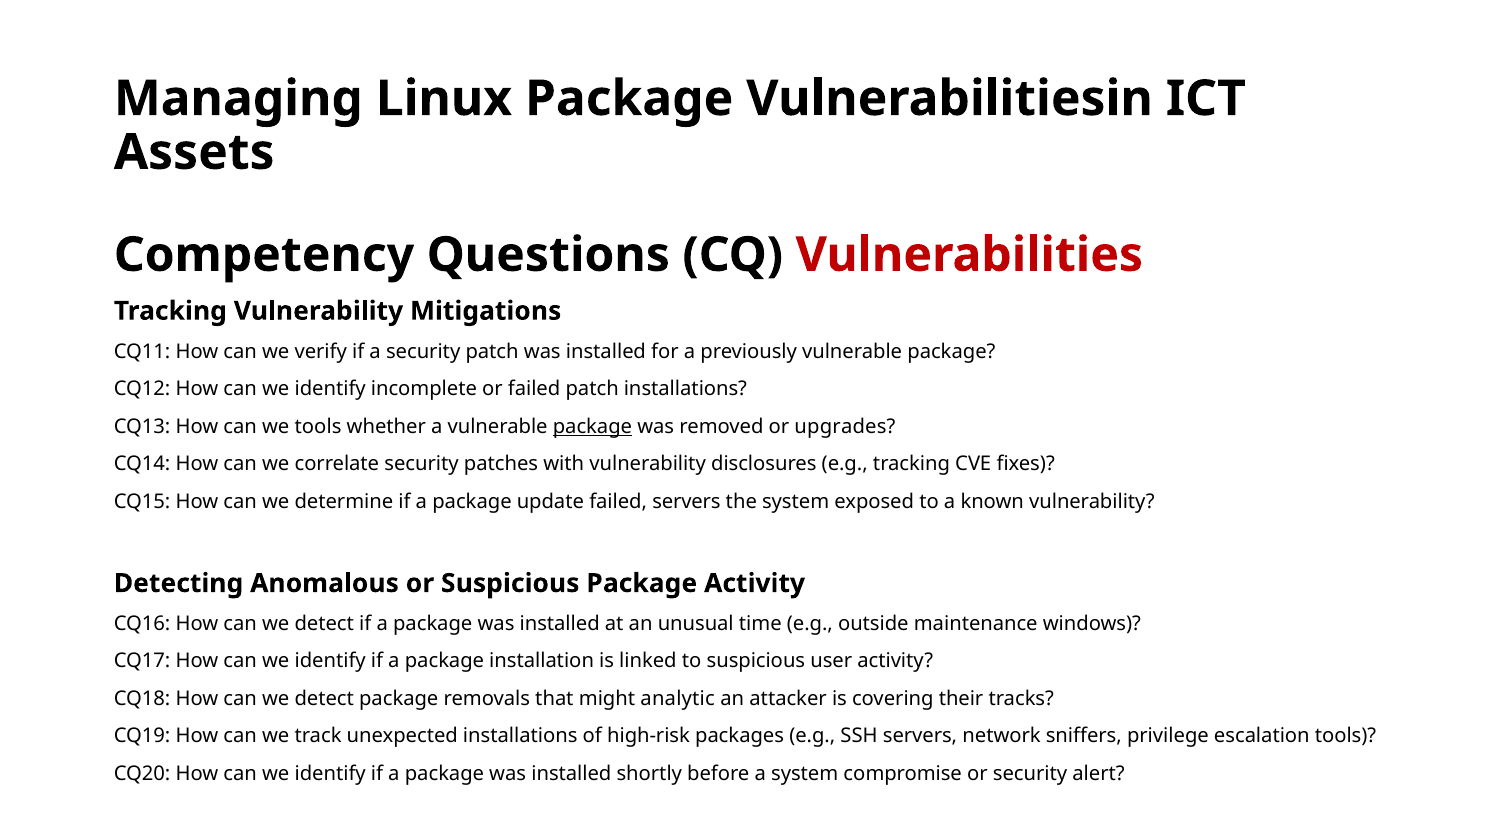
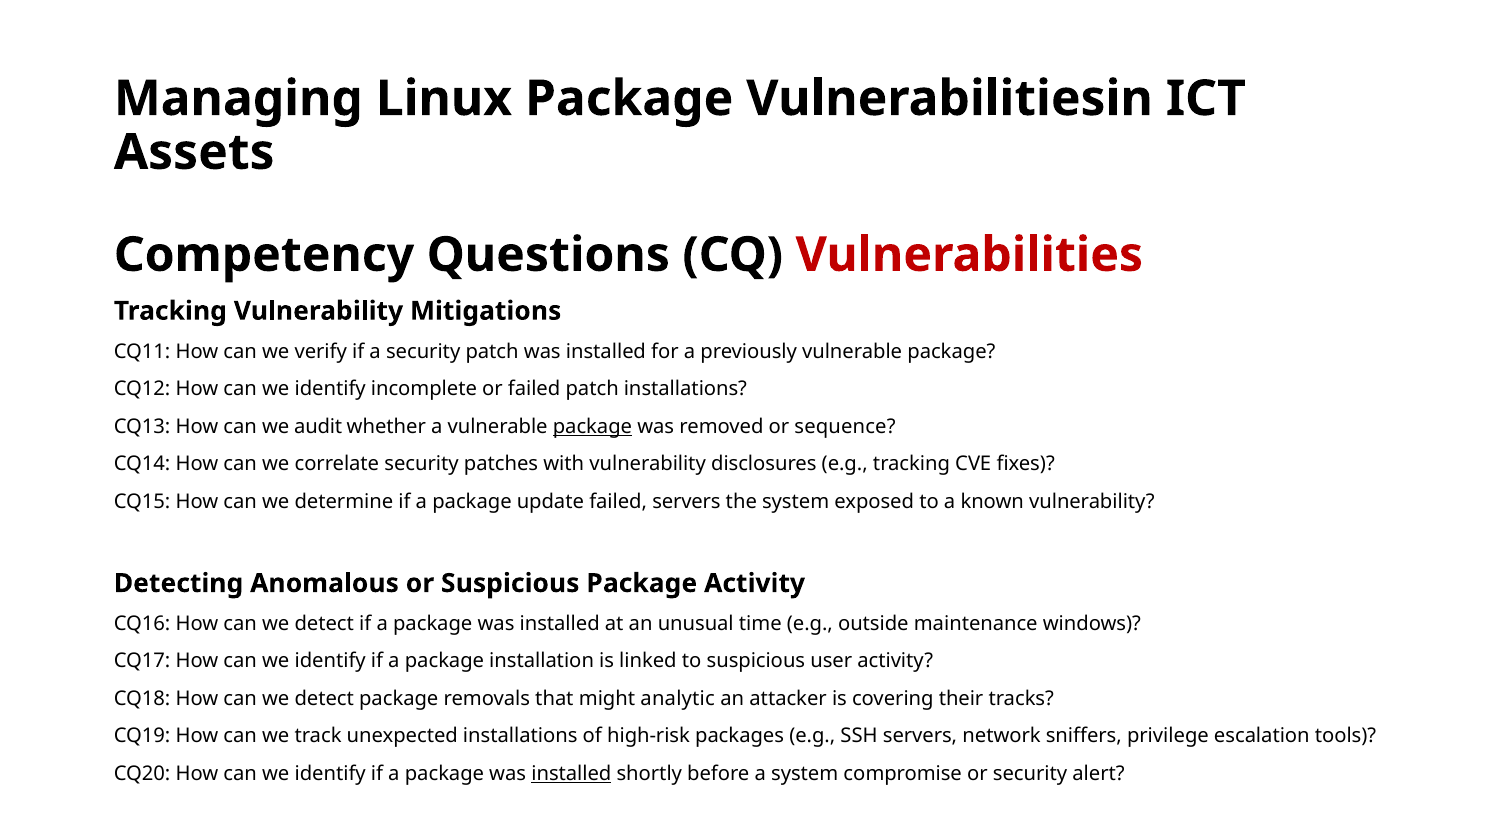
we tools: tools -> audit
upgrades: upgrades -> sequence
installed at (571, 773) underline: none -> present
